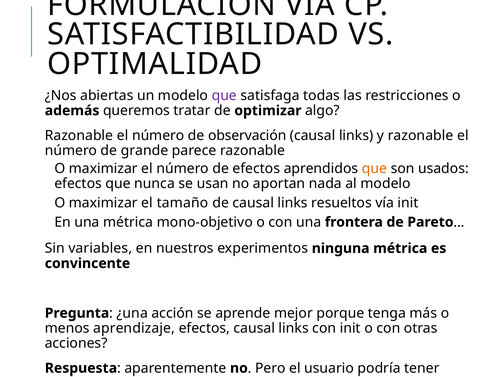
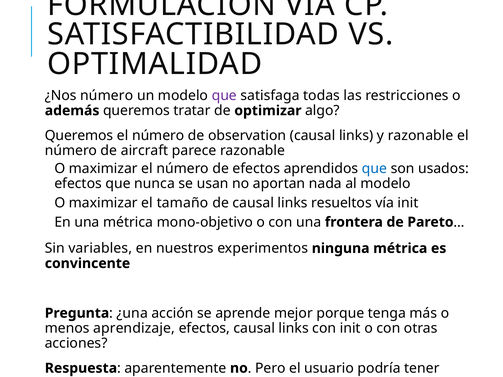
¿Nos abiertas: abiertas -> número
Razonable at (79, 136): Razonable -> Queremos
observación: observación -> observation
grande: grande -> aircraft
que at (374, 169) colour: orange -> blue
